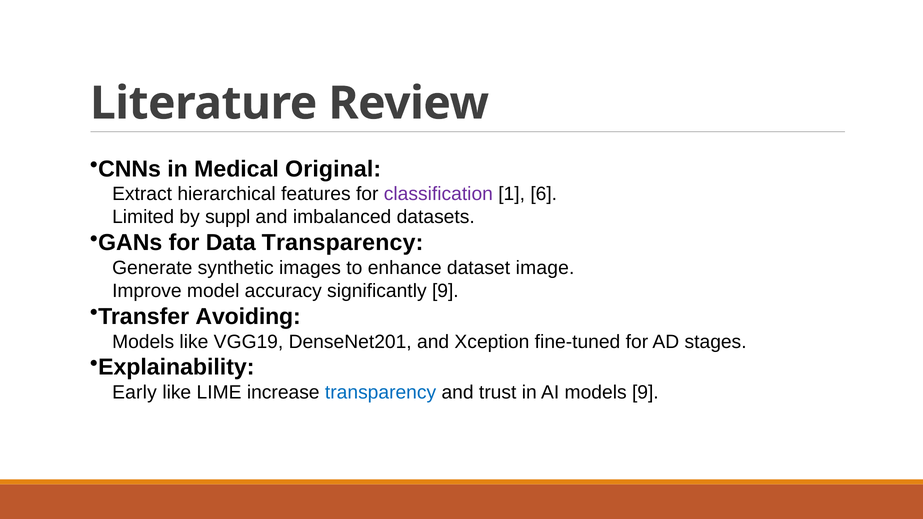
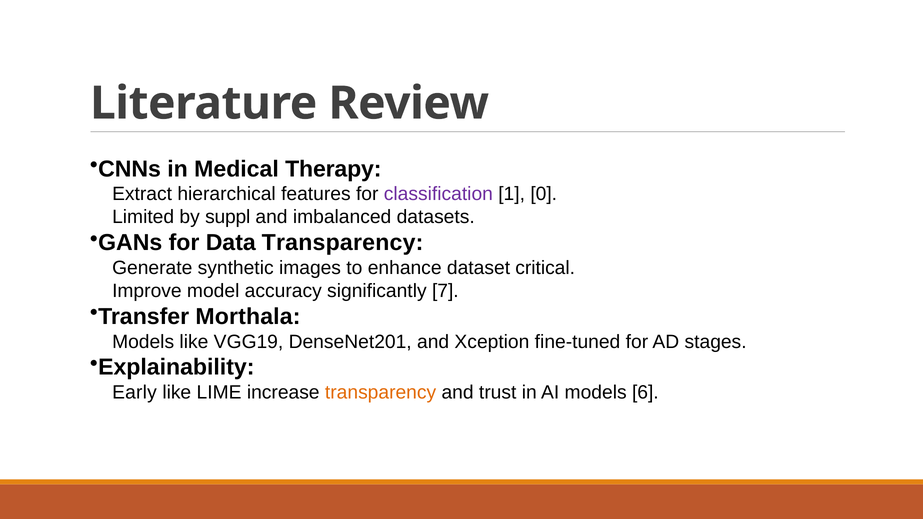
Original: Original -> Therapy
6: 6 -> 0
image: image -> critical
significantly 9: 9 -> 7
Avoiding: Avoiding -> Morthala
transparency at (381, 393) colour: blue -> orange
models 9: 9 -> 6
